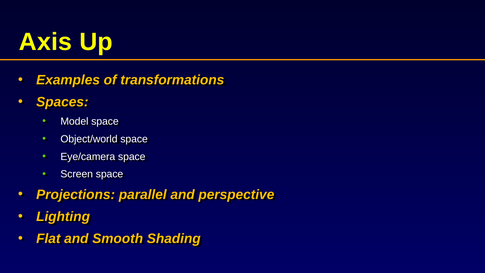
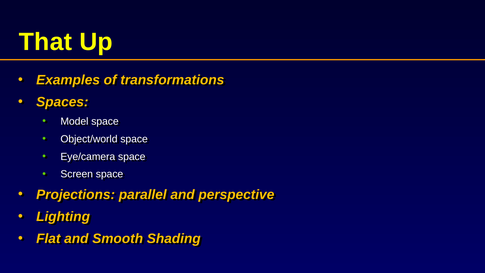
Axis: Axis -> That
